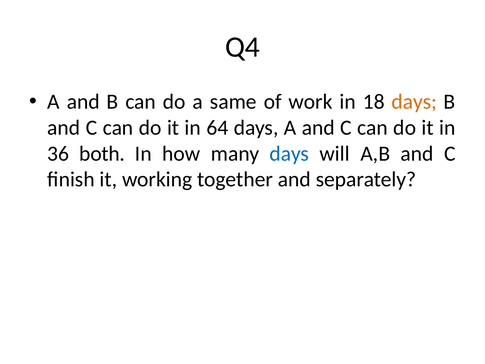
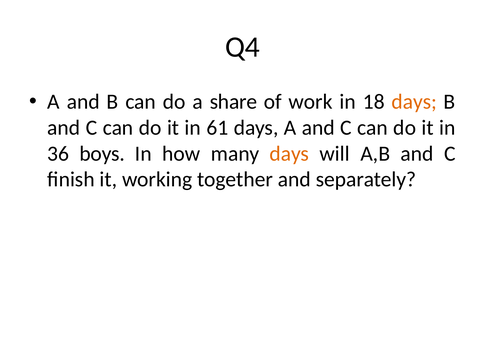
same: same -> share
64: 64 -> 61
both: both -> boys
days at (289, 153) colour: blue -> orange
